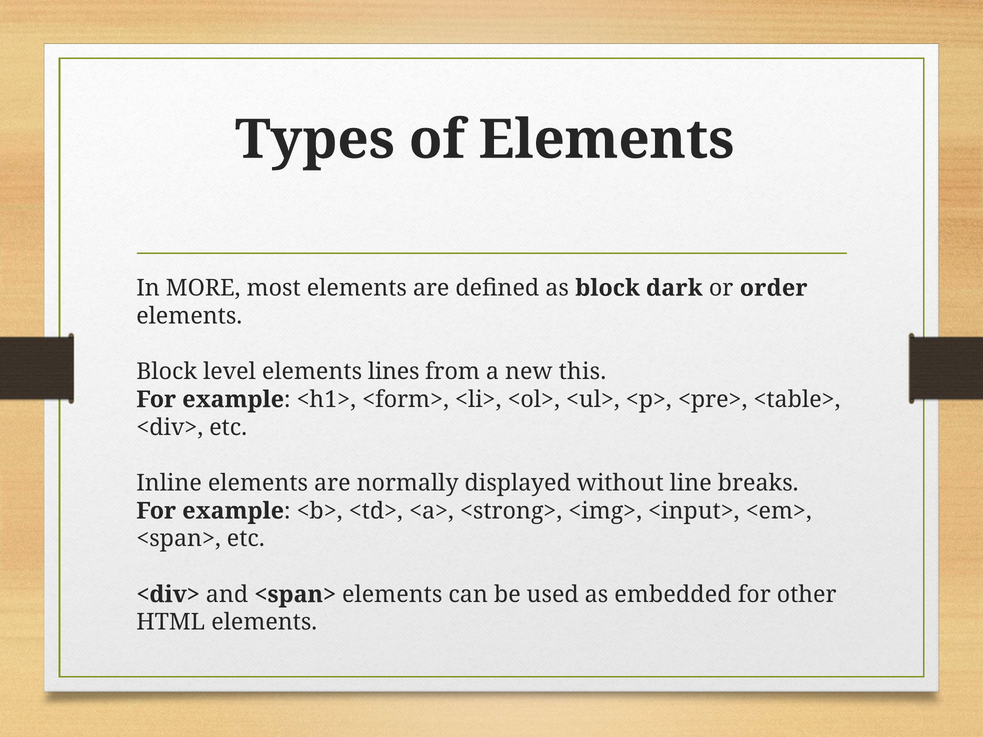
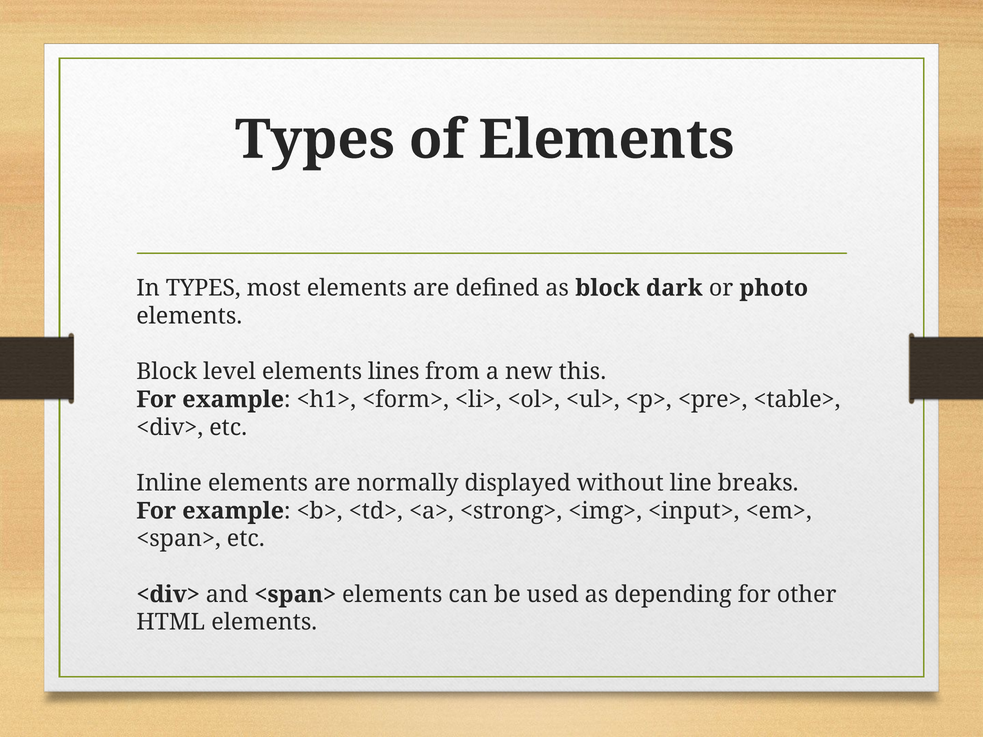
In MORE: MORE -> TYPES
order: order -> photo
embedded: embedded -> depending
